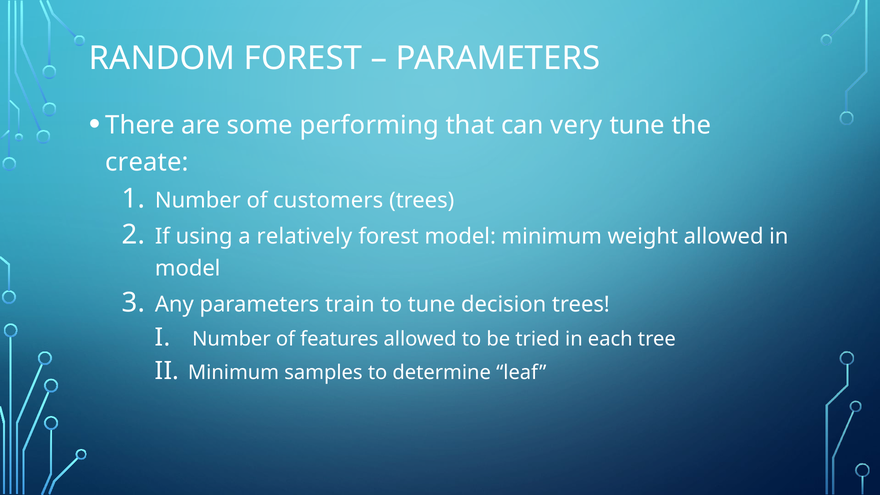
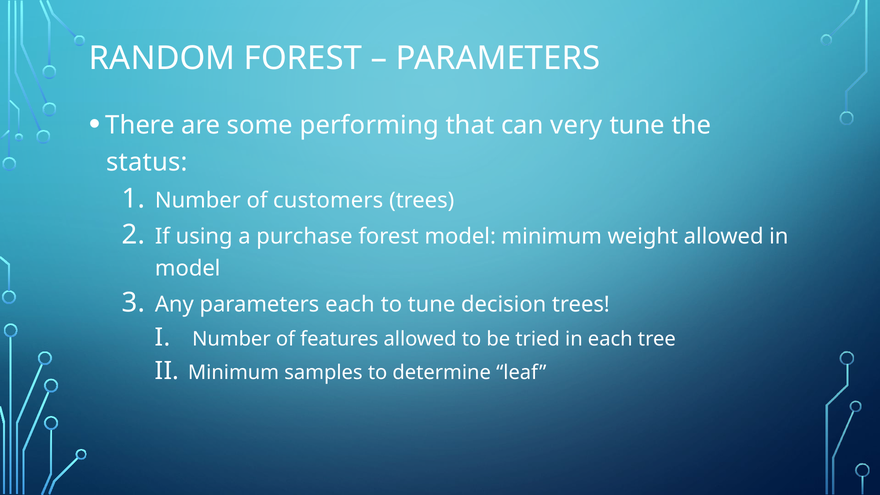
create: create -> status
relatively: relatively -> purchase
parameters train: train -> each
